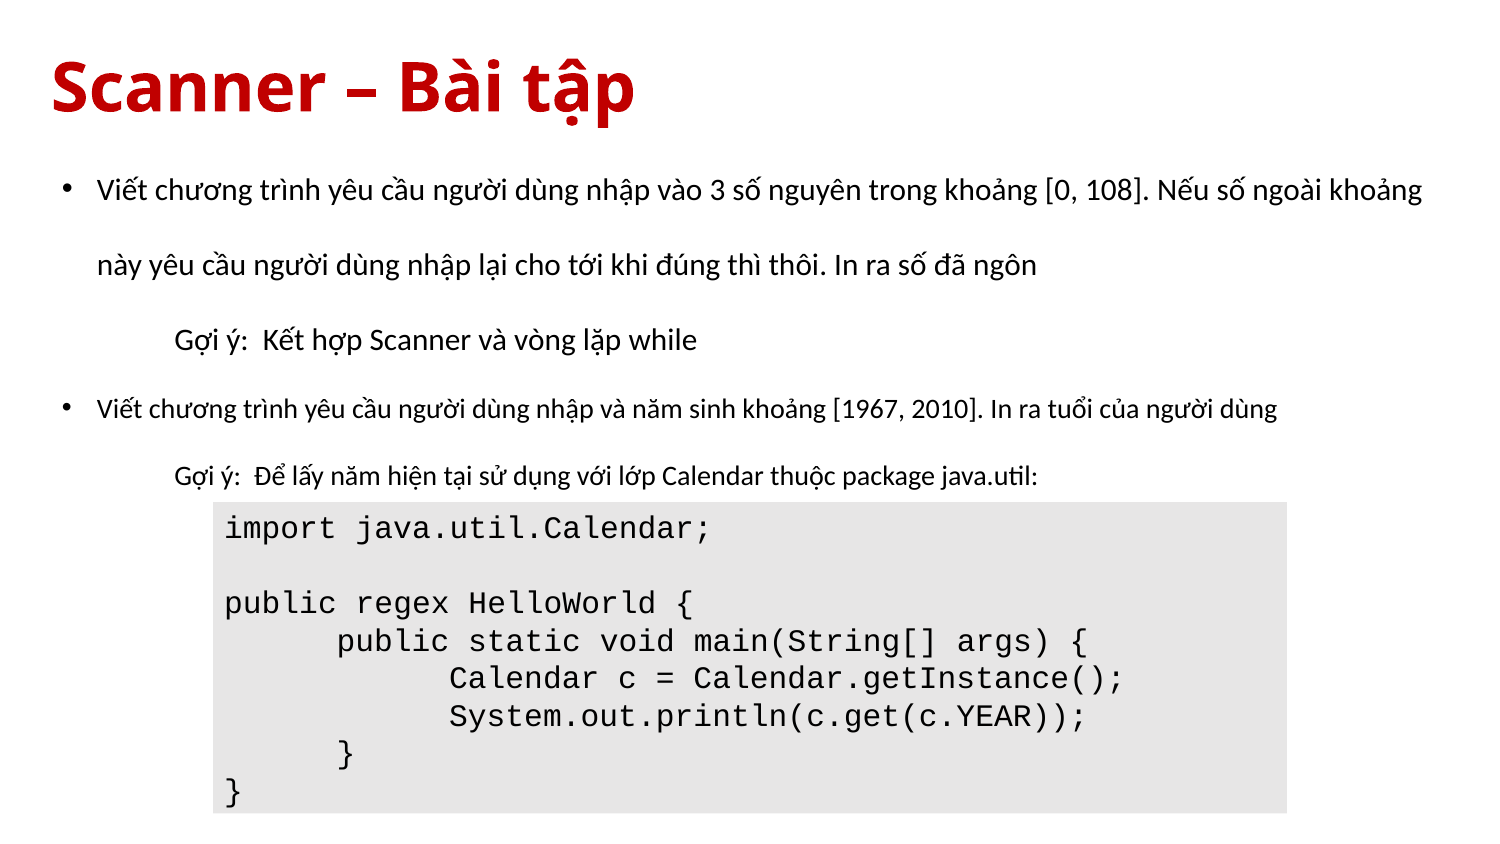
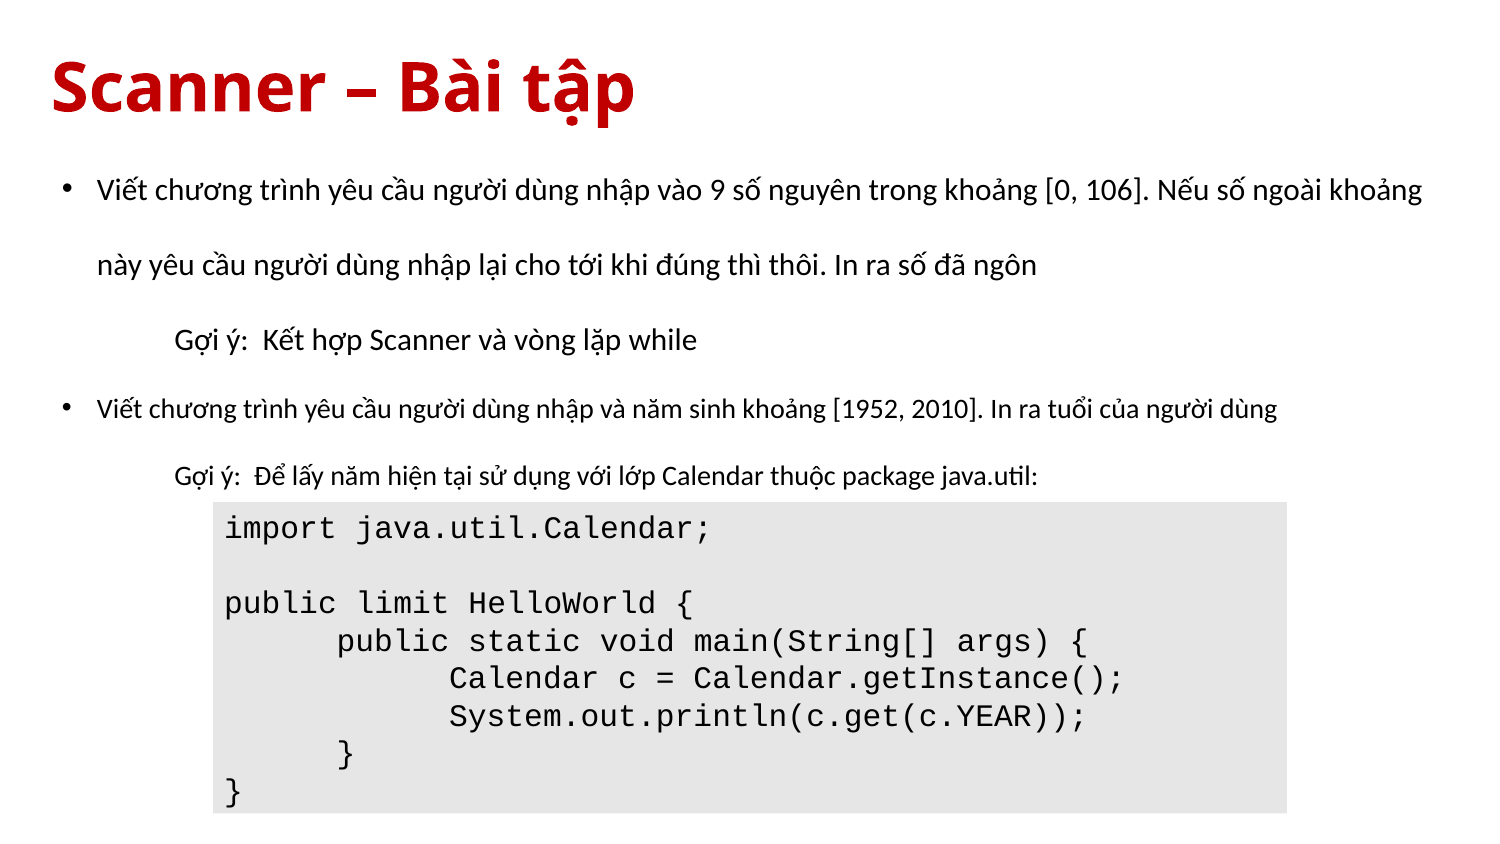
3: 3 -> 9
108: 108 -> 106
1967: 1967 -> 1952
regex: regex -> limit
